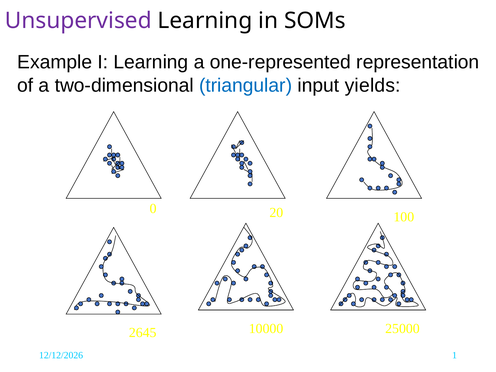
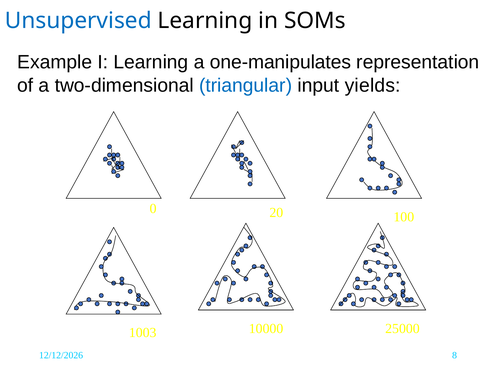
Unsupervised colour: purple -> blue
one-represented: one-represented -> one-manipulates
2645: 2645 -> 1003
1: 1 -> 8
